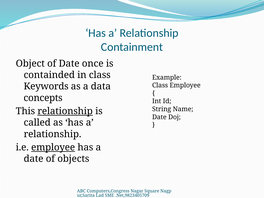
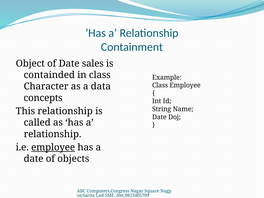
once: once -> sales
Keywords: Keywords -> Character
relationship at (65, 111) underline: present -> none
